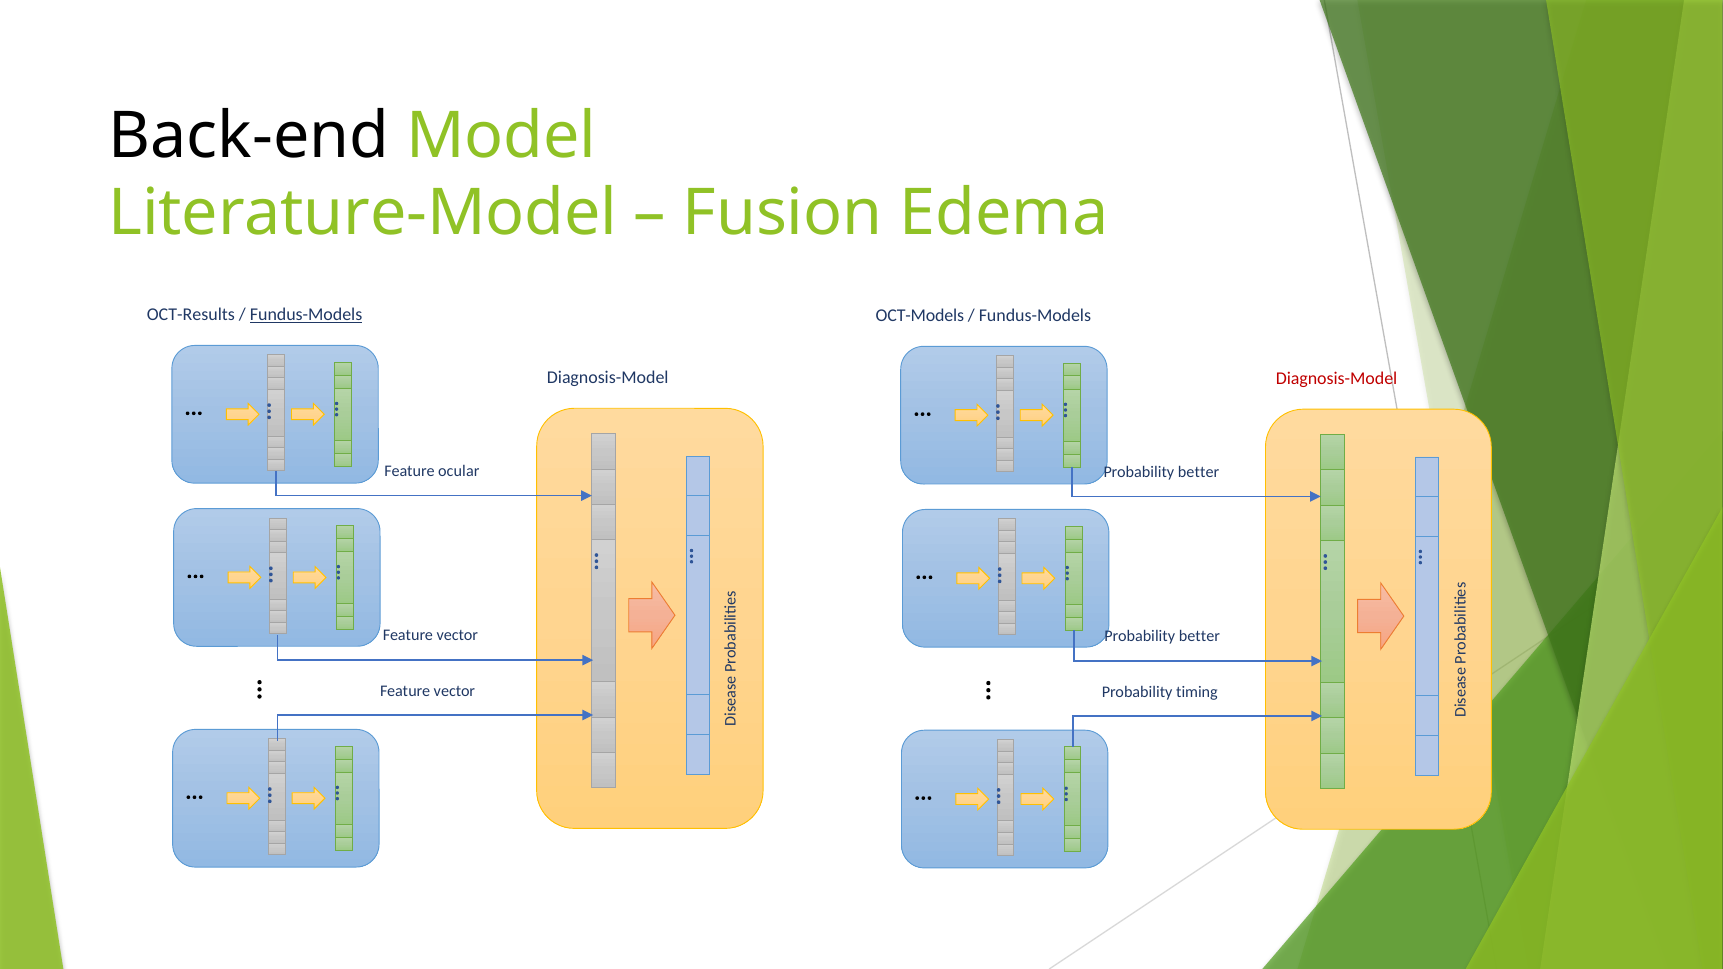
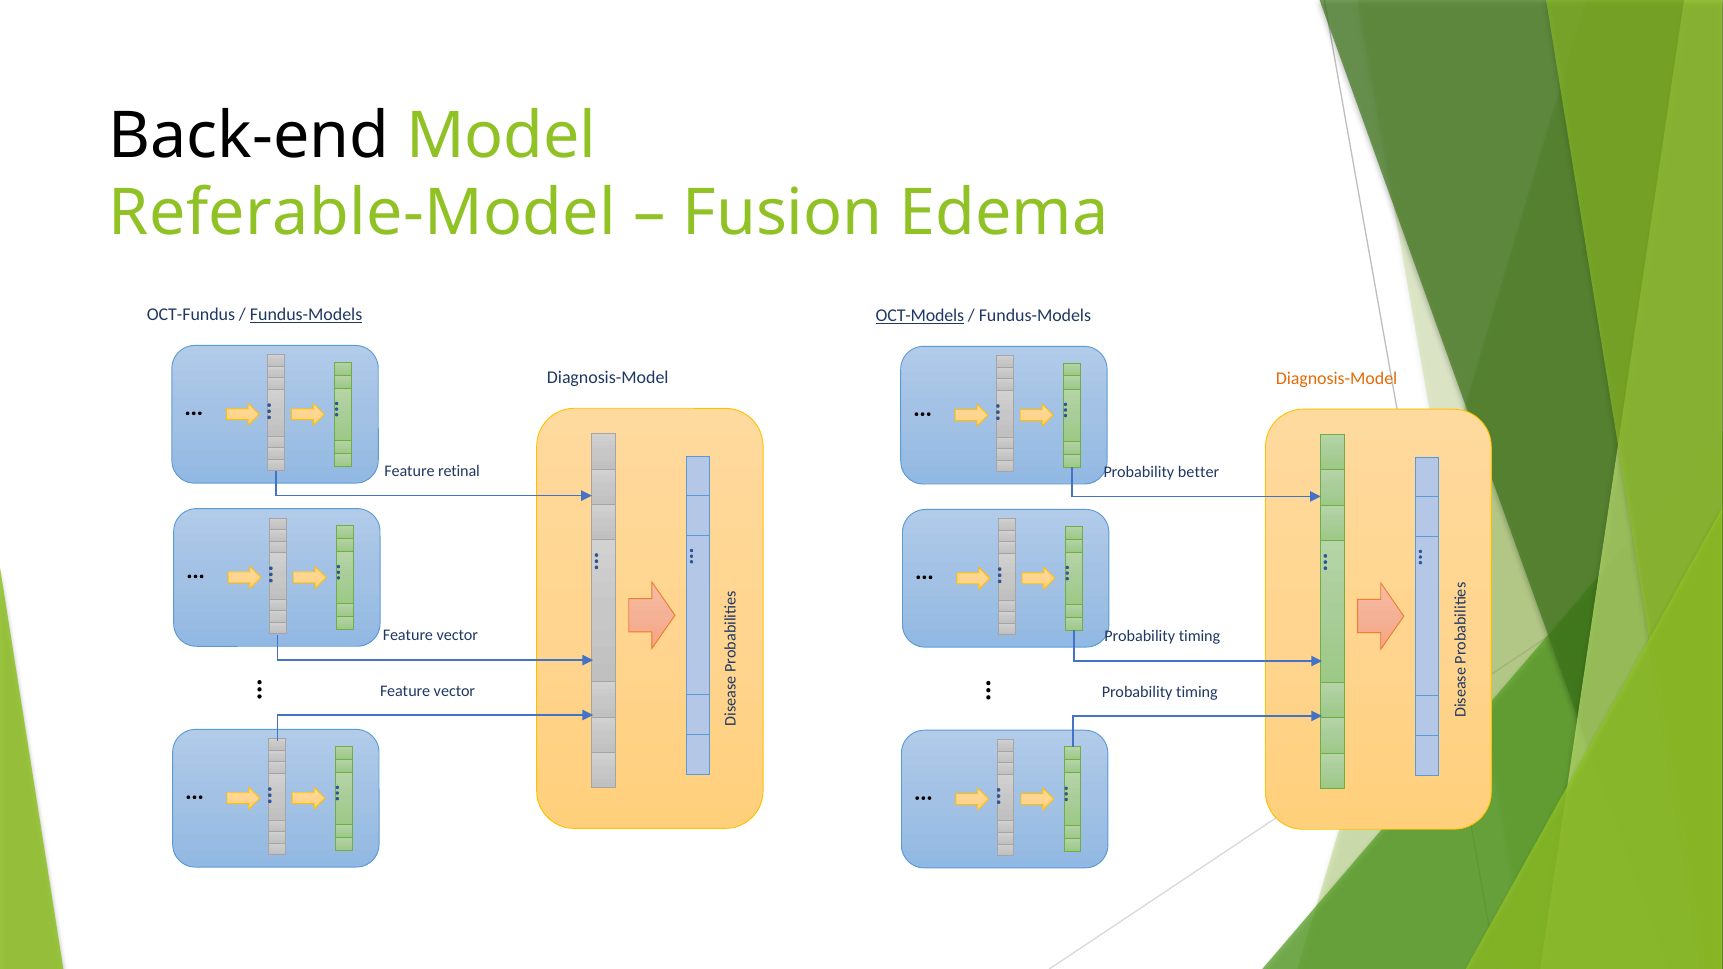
Literature-Model: Literature-Model -> Referable-Model
OCT-Results: OCT-Results -> OCT-Fundus
OCT-Models underline: none -> present
Diagnosis-Model at (1337, 379) colour: red -> orange
ocular: ocular -> retinal
better at (1199, 637): better -> timing
